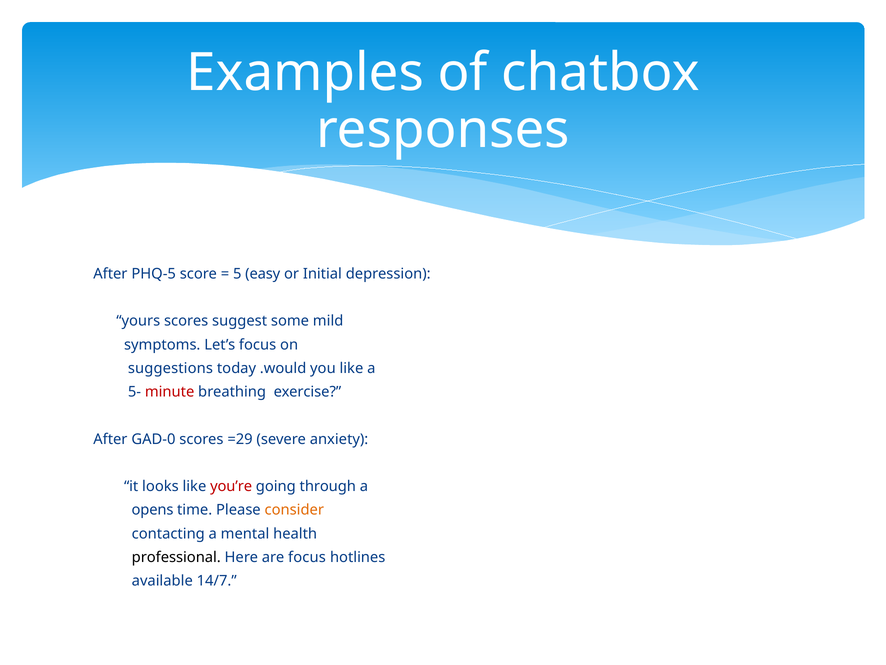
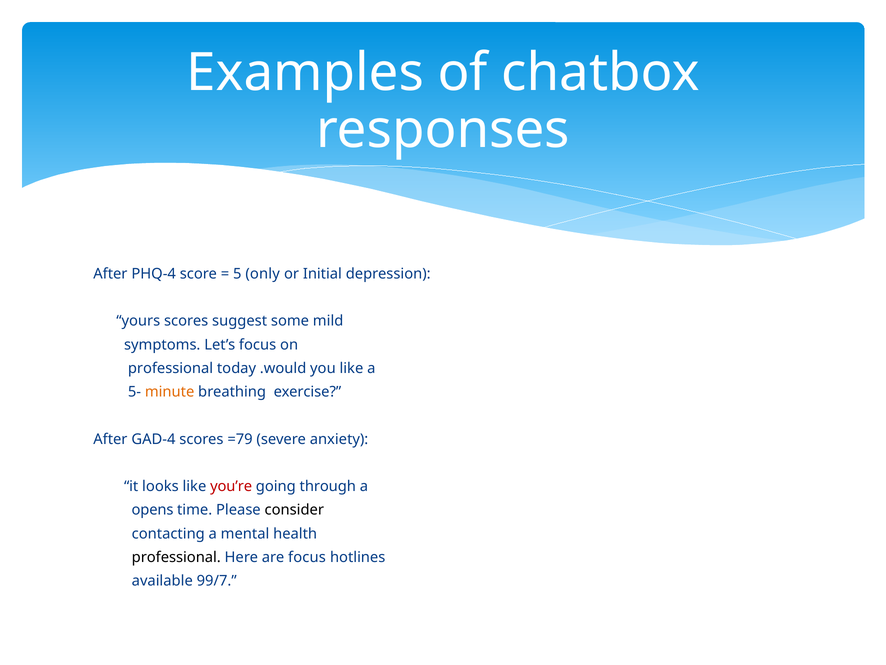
PHQ-5: PHQ-5 -> PHQ-4
easy: easy -> only
suggestions at (170, 368): suggestions -> professional
minute colour: red -> orange
GAD-0: GAD-0 -> GAD-4
=29: =29 -> =79
consider colour: orange -> black
14/7: 14/7 -> 99/7
